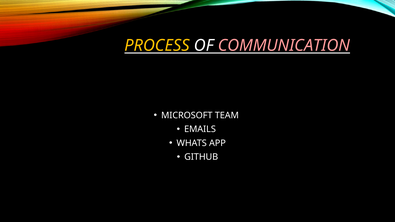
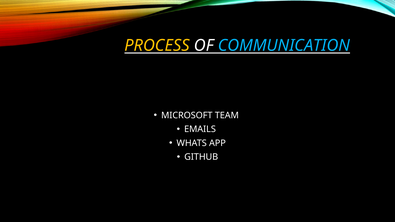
COMMUNICATION colour: pink -> light blue
